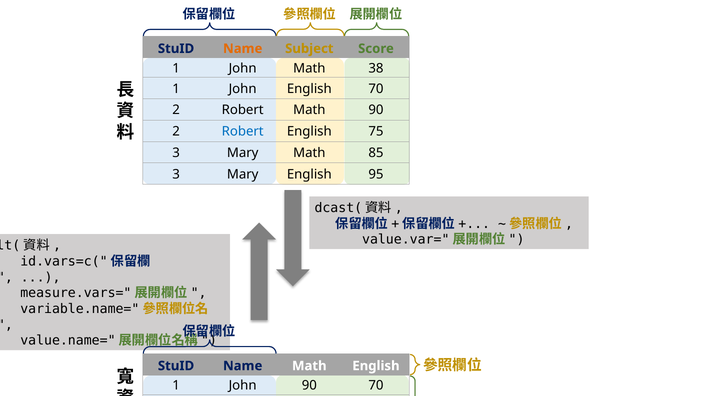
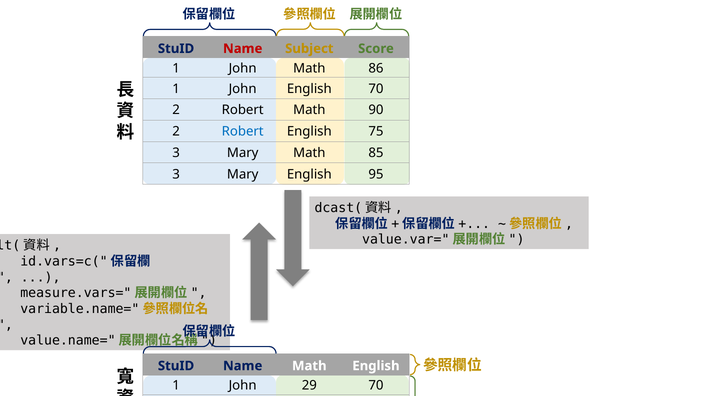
Name at (243, 49) colour: orange -> red
38: 38 -> 86
John 90: 90 -> 29
